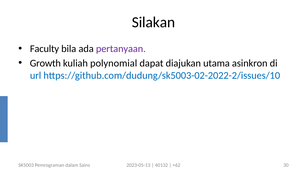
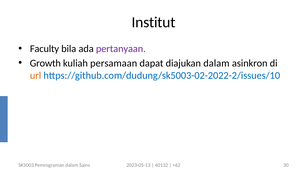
Silakan: Silakan -> Institut
polynomial: polynomial -> persamaan
diajukan utama: utama -> dalam
url colour: blue -> orange
